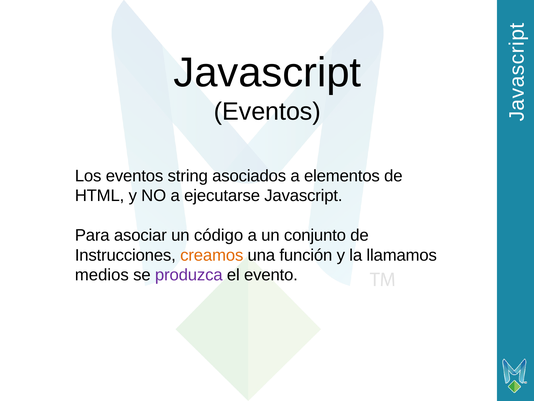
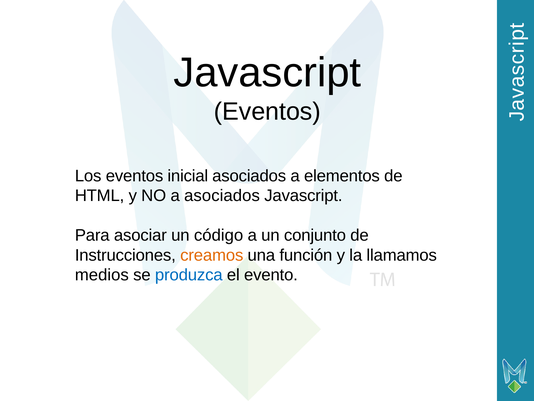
string: string -> inicial
a ejecutarse: ejecutarse -> asociados
produzca colour: purple -> blue
